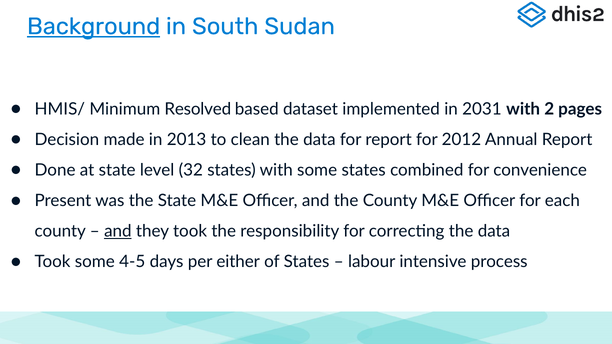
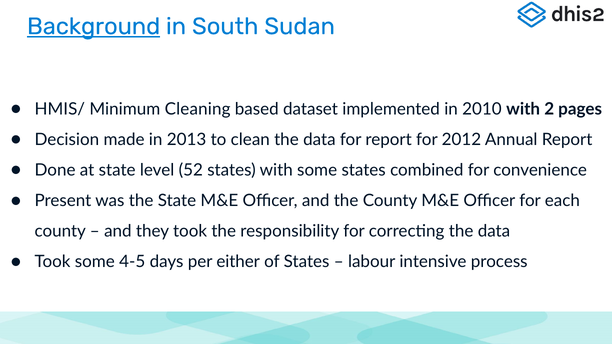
Resolved: Resolved -> Cleaning
2031: 2031 -> 2010
32: 32 -> 52
and at (118, 231) underline: present -> none
